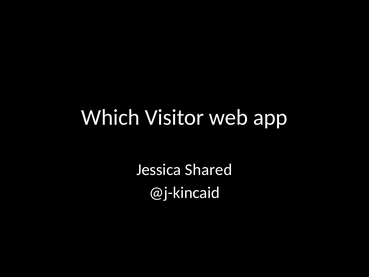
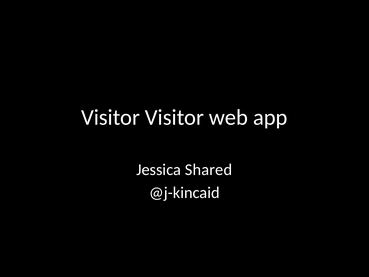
Which at (110, 117): Which -> Visitor
